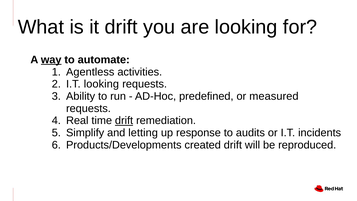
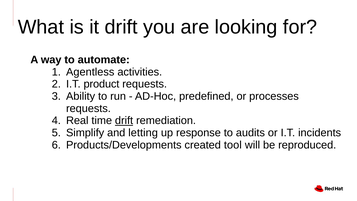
way underline: present -> none
I.T looking: looking -> product
measured: measured -> processes
created drift: drift -> tool
